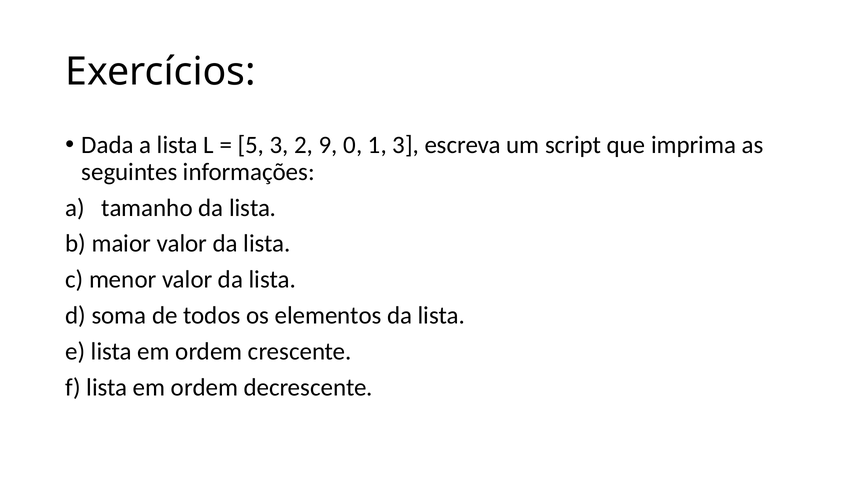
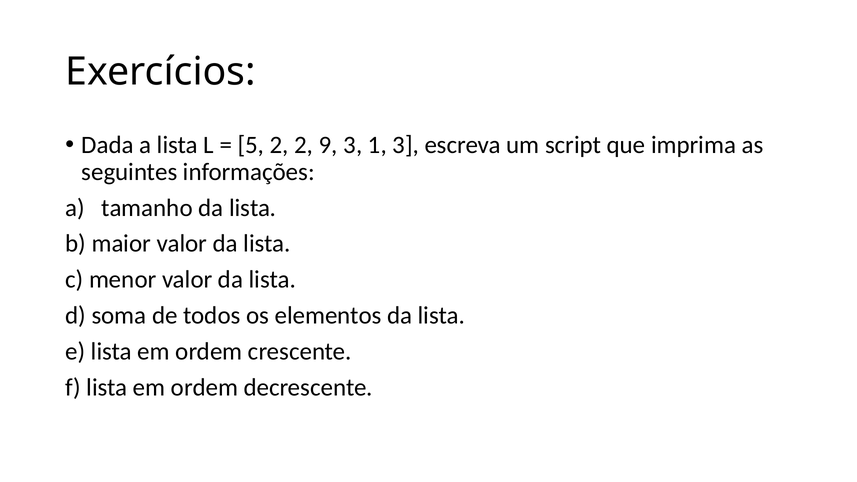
5 3: 3 -> 2
9 0: 0 -> 3
